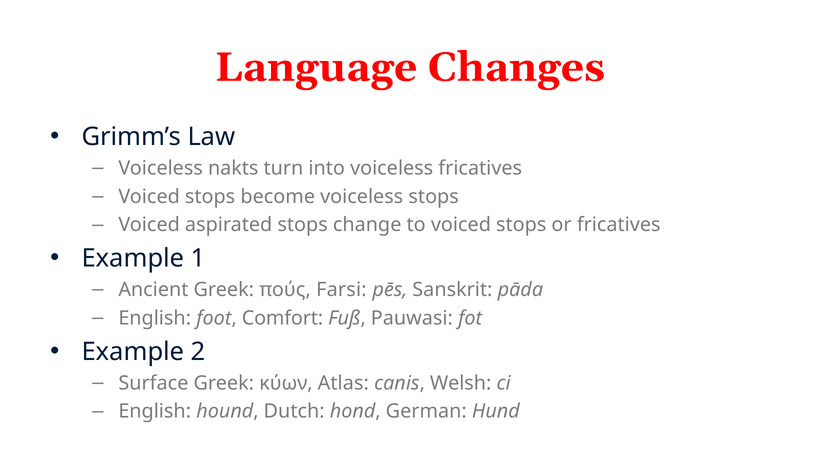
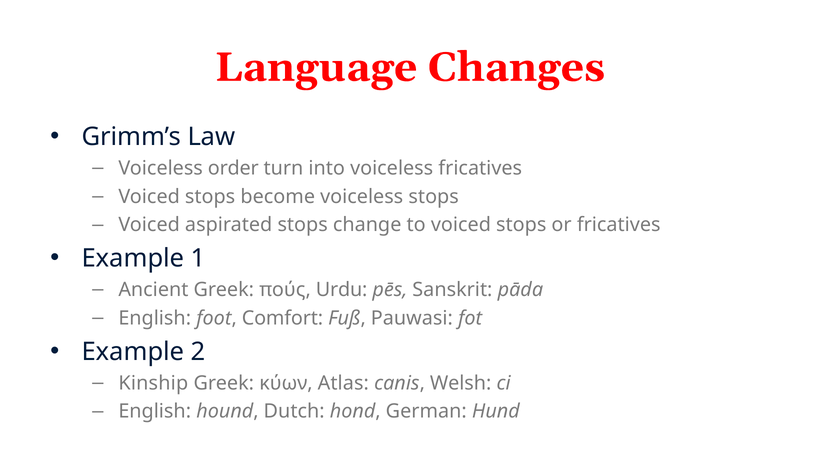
nakts: nakts -> order
Farsi: Farsi -> Urdu
Surface: Surface -> Kinship
